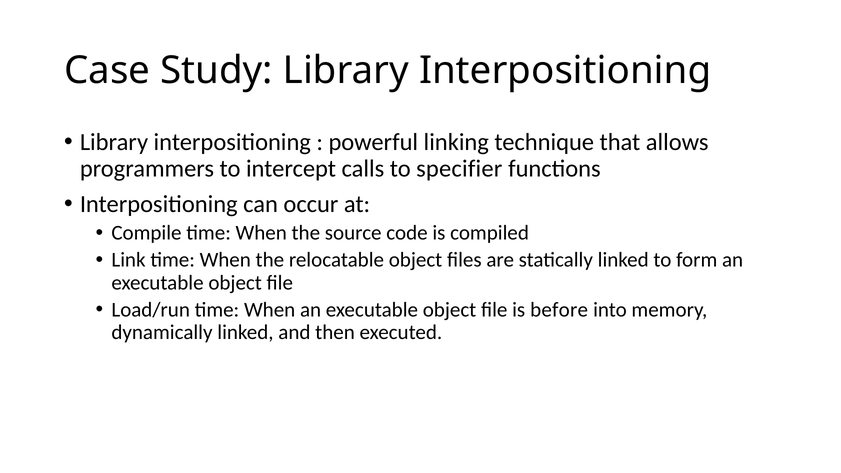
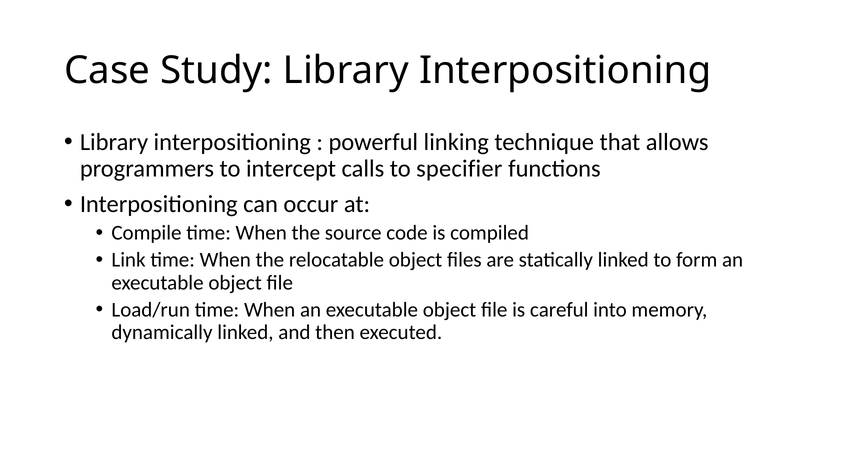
before: before -> careful
